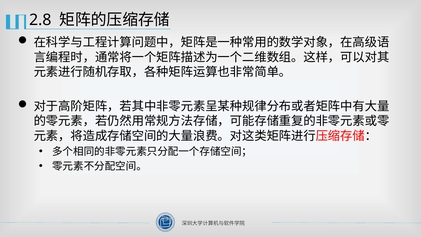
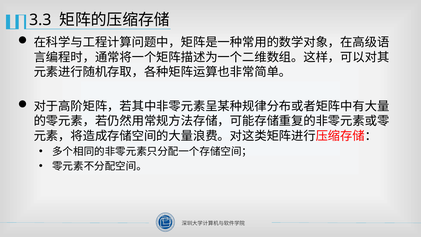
2.8: 2.8 -> 3.3
